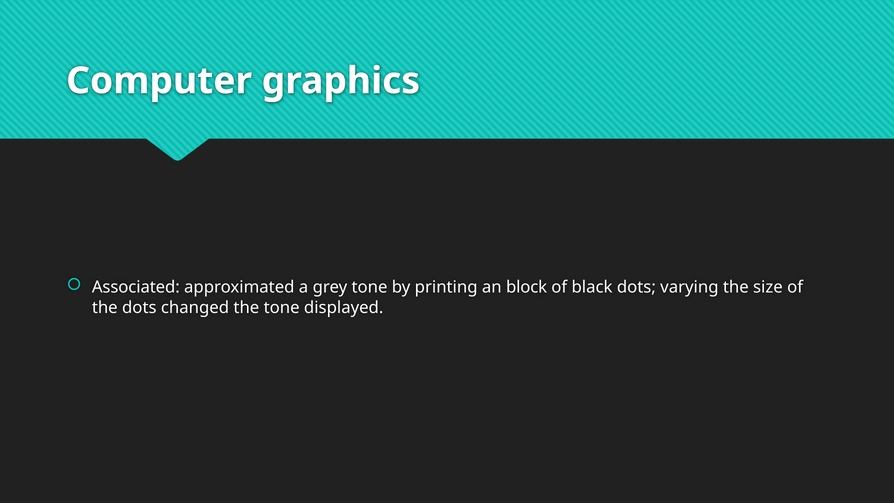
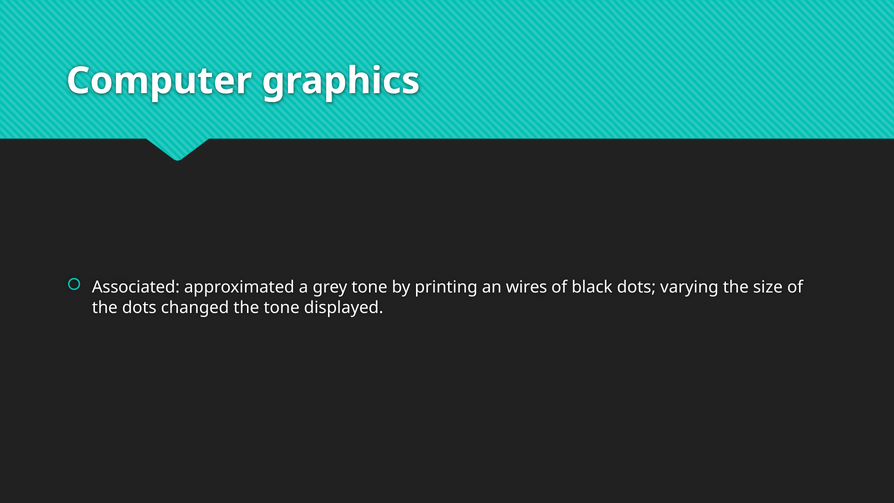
block: block -> wires
